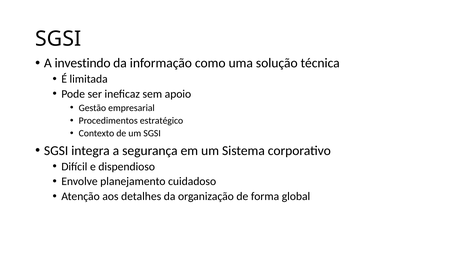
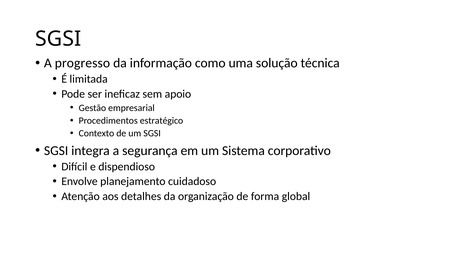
investindo: investindo -> progresso
